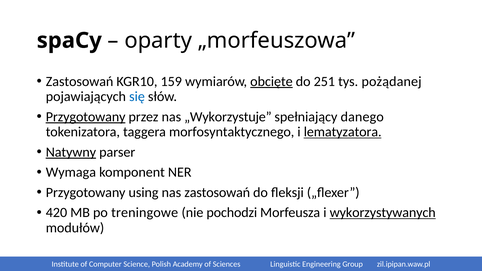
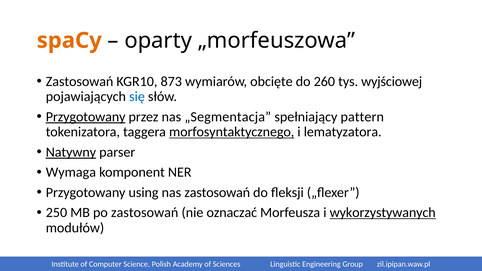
spaCy colour: black -> orange
159: 159 -> 873
obcięte underline: present -> none
251: 251 -> 260
pożądanej: pożądanej -> wyjściowej
„Wykorzystuje: „Wykorzystuje -> „Segmentacja
danego: danego -> pattern
morfosyntaktycznego underline: none -> present
lematyzatora underline: present -> none
420: 420 -> 250
po treningowe: treningowe -> zastosowań
pochodzi: pochodzi -> oznaczać
